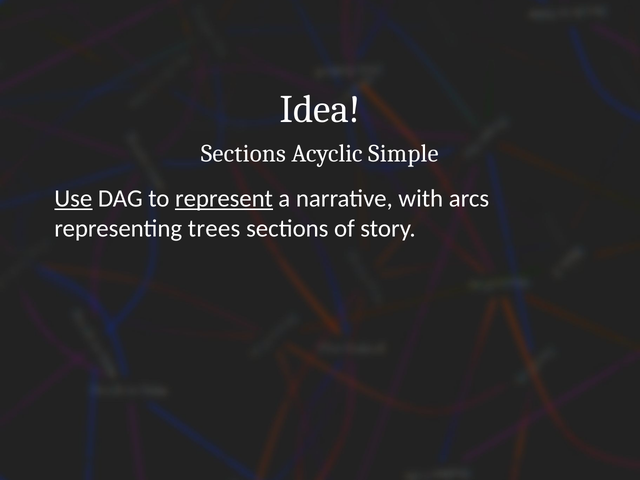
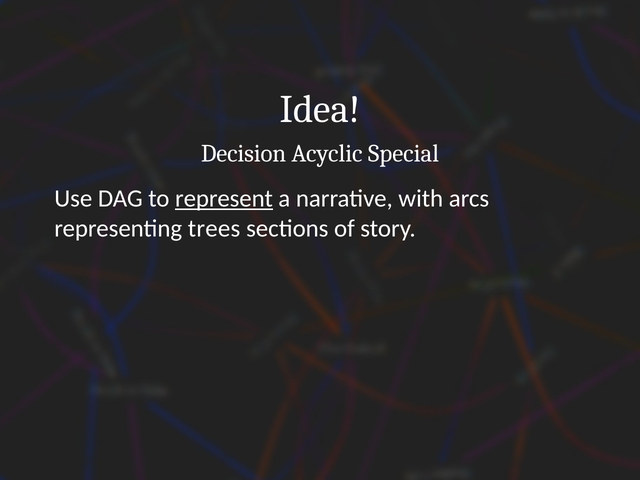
Sections at (243, 154): Sections -> Decision
Simple: Simple -> Special
Use underline: present -> none
